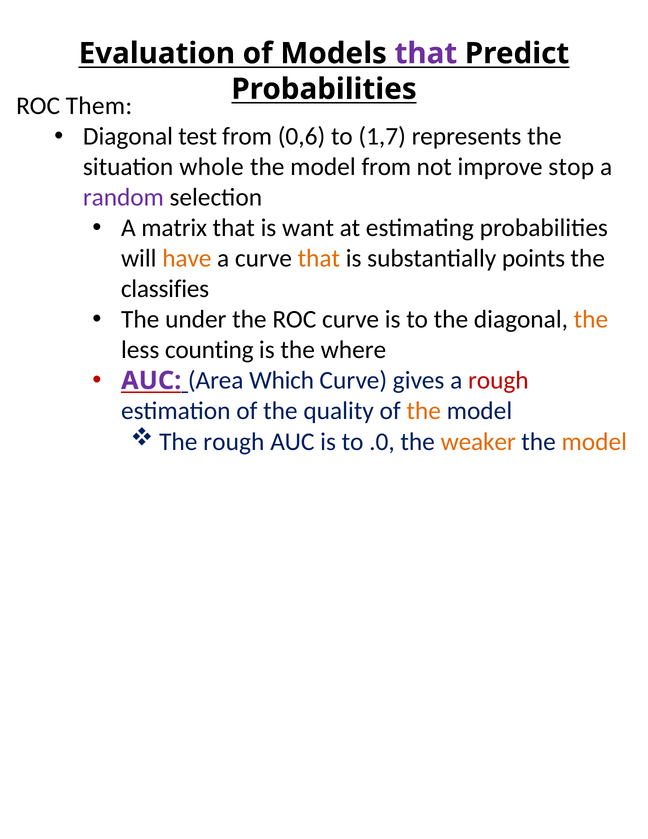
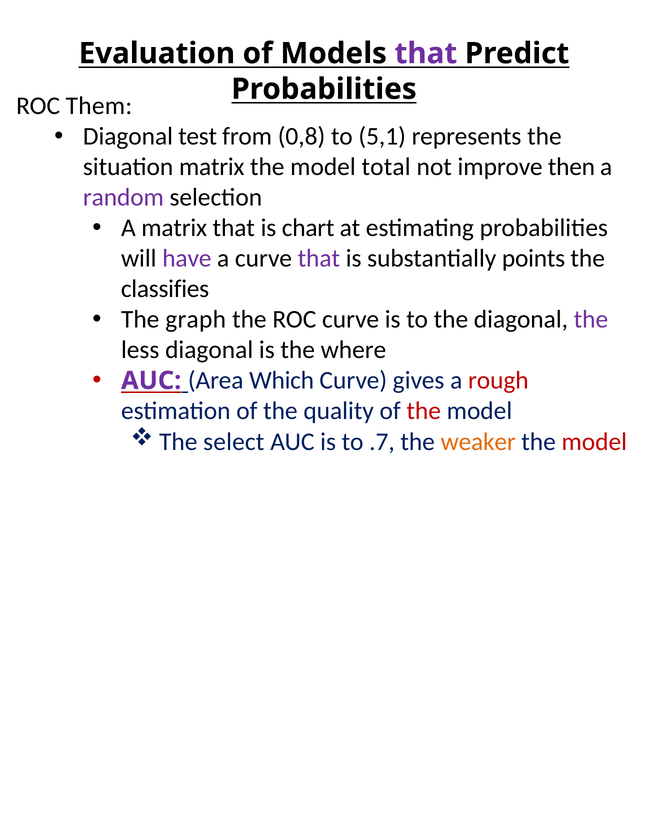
0,6: 0,6 -> 0,8
1,7: 1,7 -> 5,1
situation whole: whole -> matrix
model from: from -> total
stop: stop -> then
want: want -> chart
have colour: orange -> purple
that at (319, 258) colour: orange -> purple
under: under -> graph
the at (591, 319) colour: orange -> purple
less counting: counting -> diagonal
the at (424, 411) colour: orange -> red
The rough: rough -> select
.0: .0 -> .7
model at (594, 441) colour: orange -> red
